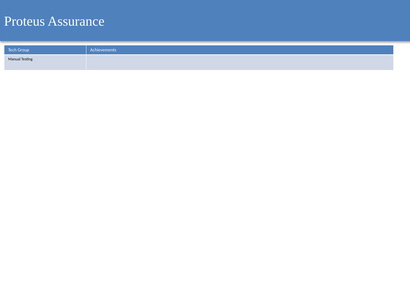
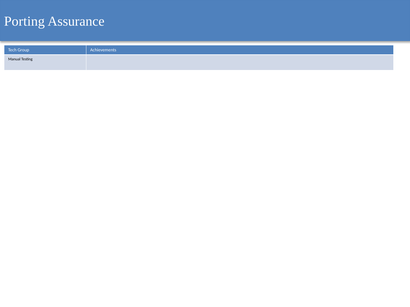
Proteus: Proteus -> Porting
